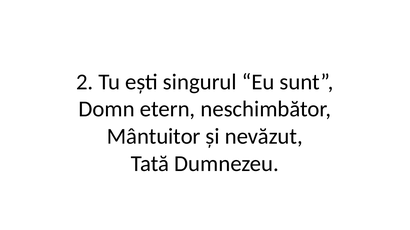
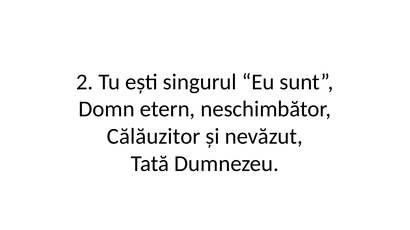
Mântuitor: Mântuitor -> Călăuzitor
